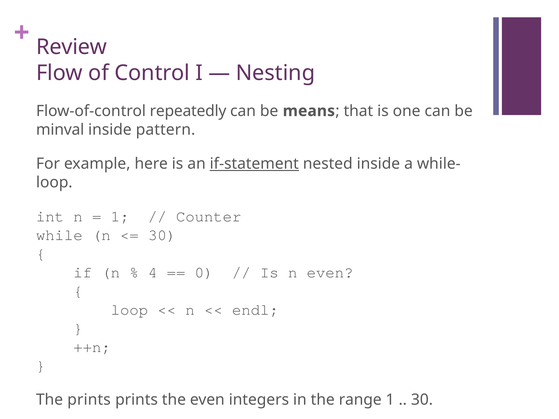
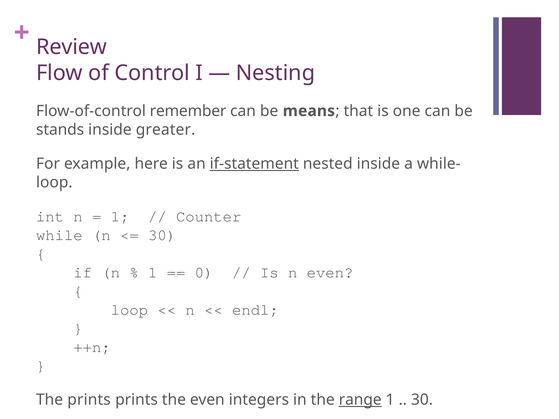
repeatedly: repeatedly -> remember
minval: minval -> stands
pattern: pattern -> greater
4 at (153, 273): 4 -> 1
range underline: none -> present
